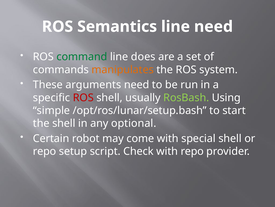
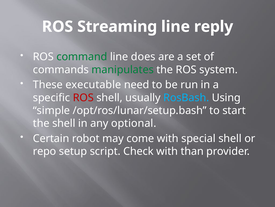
Semantics: Semantics -> Streaming
line need: need -> reply
manipulates colour: orange -> green
arguments: arguments -> executable
RosBash colour: light green -> light blue
with repo: repo -> than
